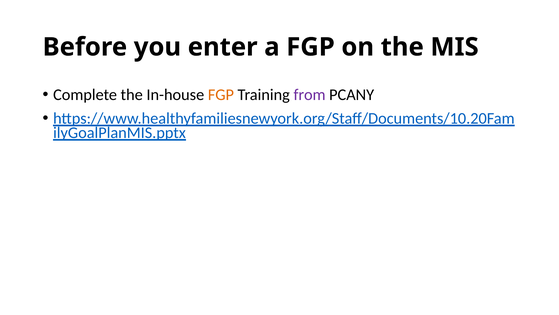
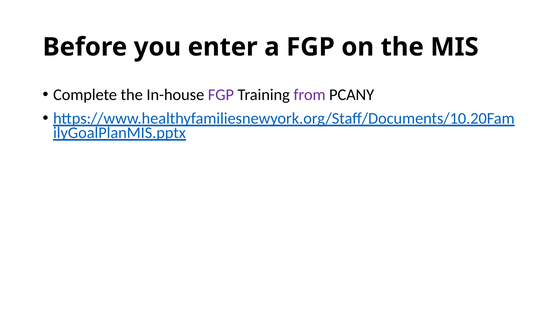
FGP at (221, 95) colour: orange -> purple
